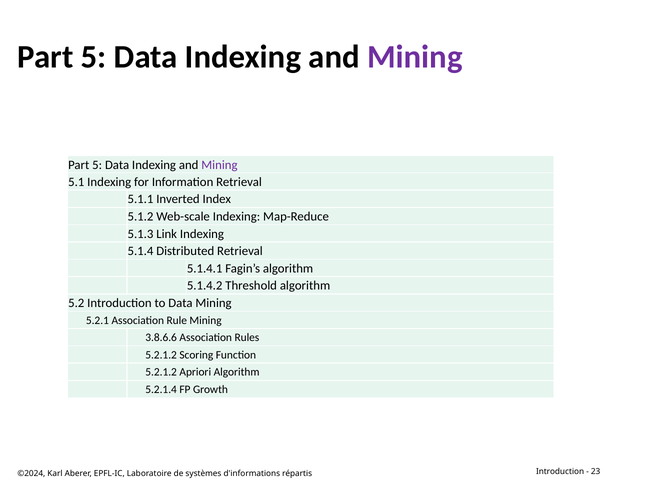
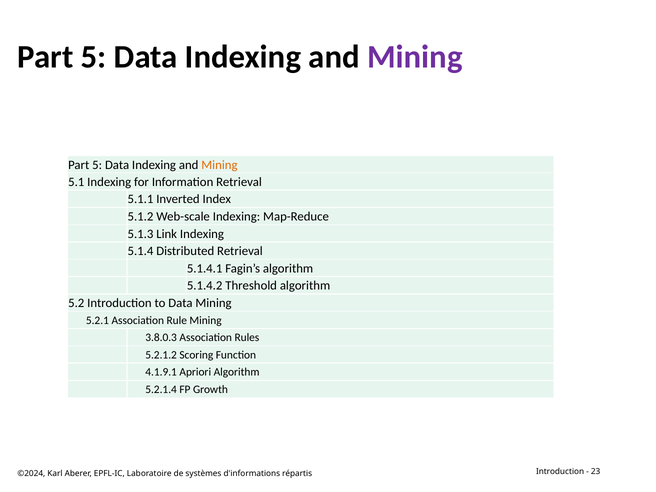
Mining at (219, 165) colour: purple -> orange
3.8.6.6: 3.8.6.6 -> 3.8.0.3
5.2.1.2 at (161, 372): 5.2.1.2 -> 4.1.9.1
